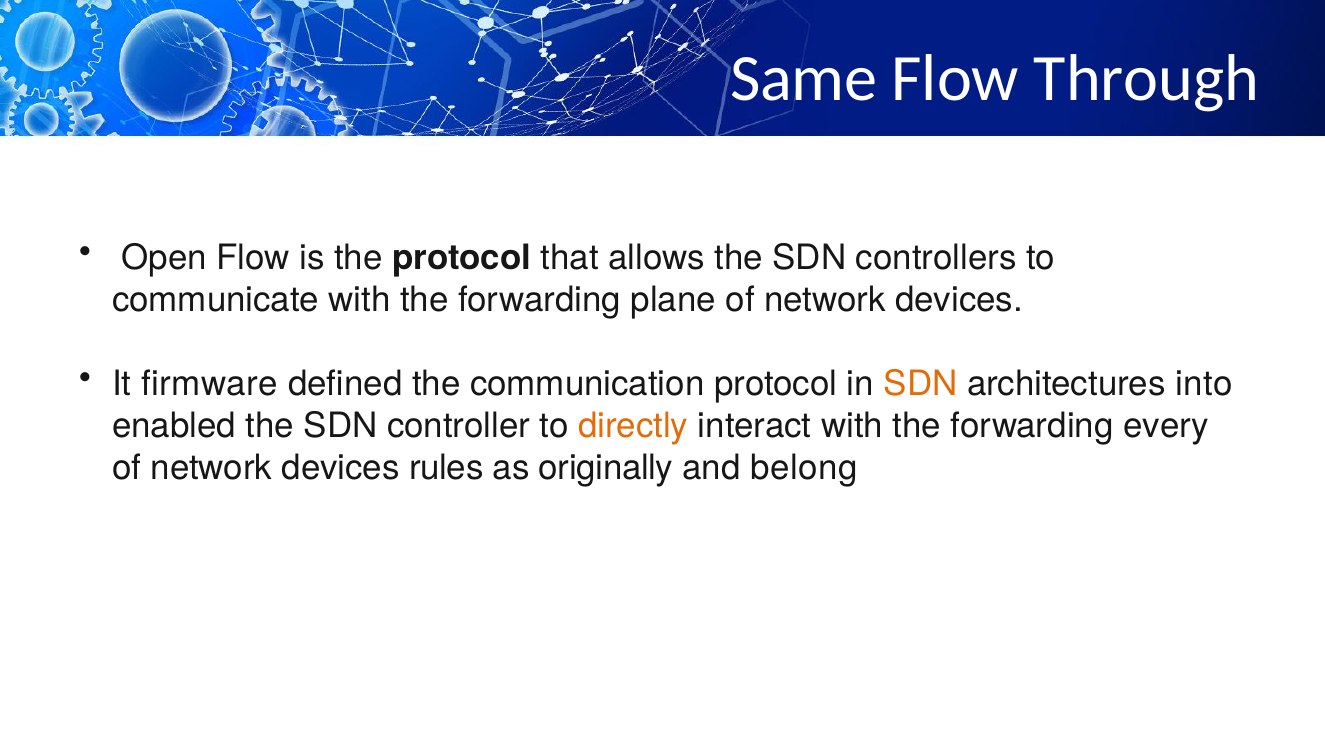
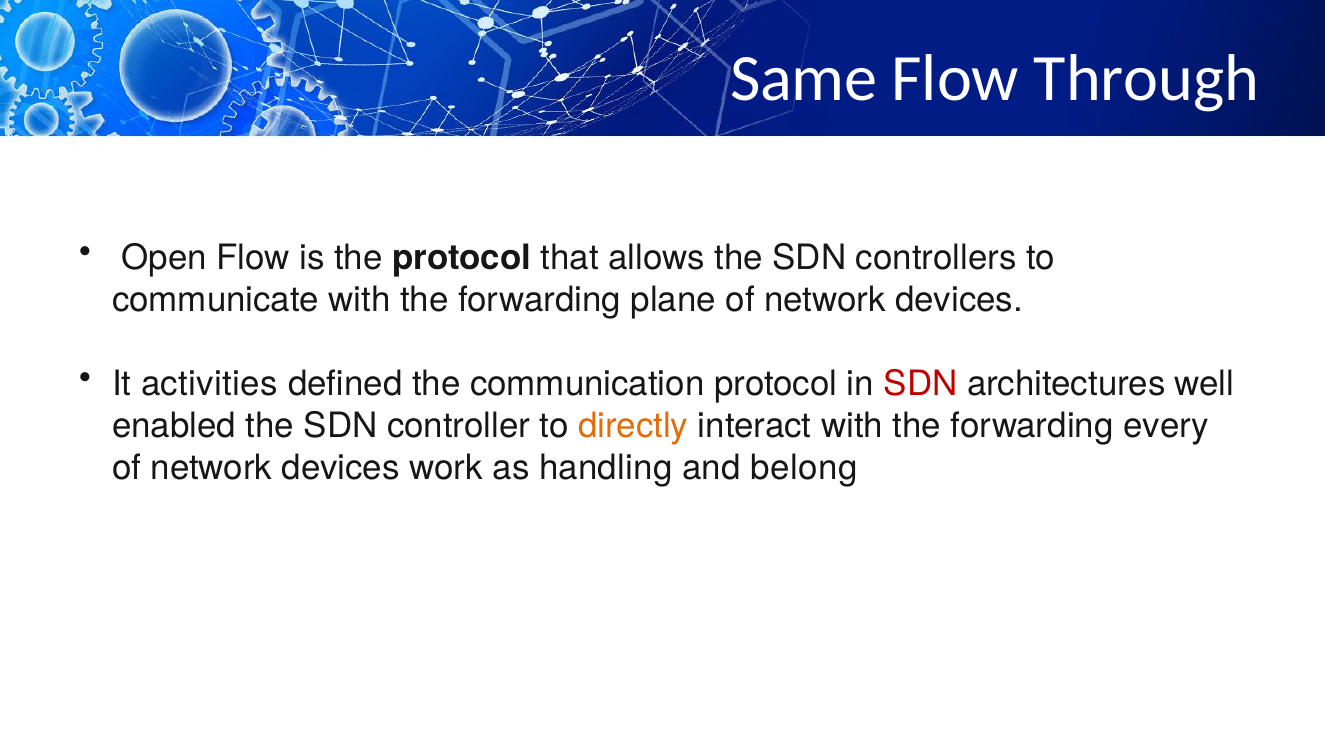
firmware: firmware -> activities
SDN at (921, 384) colour: orange -> red
into: into -> well
rules: rules -> work
originally: originally -> handling
